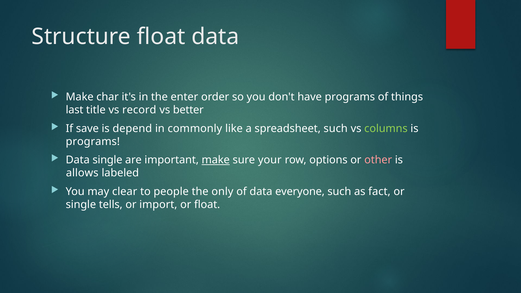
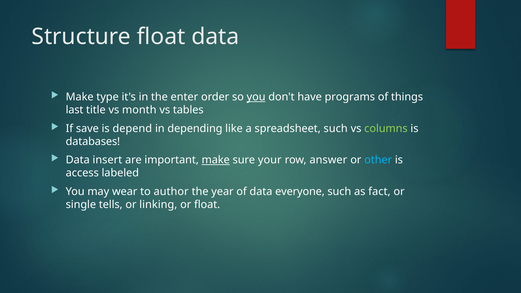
char: char -> type
you at (256, 97) underline: none -> present
record: record -> month
better: better -> tables
commonly: commonly -> depending
programs at (93, 142): programs -> databases
Data single: single -> insert
options: options -> answer
other colour: pink -> light blue
allows: allows -> access
clear: clear -> wear
people: people -> author
only: only -> year
import: import -> linking
